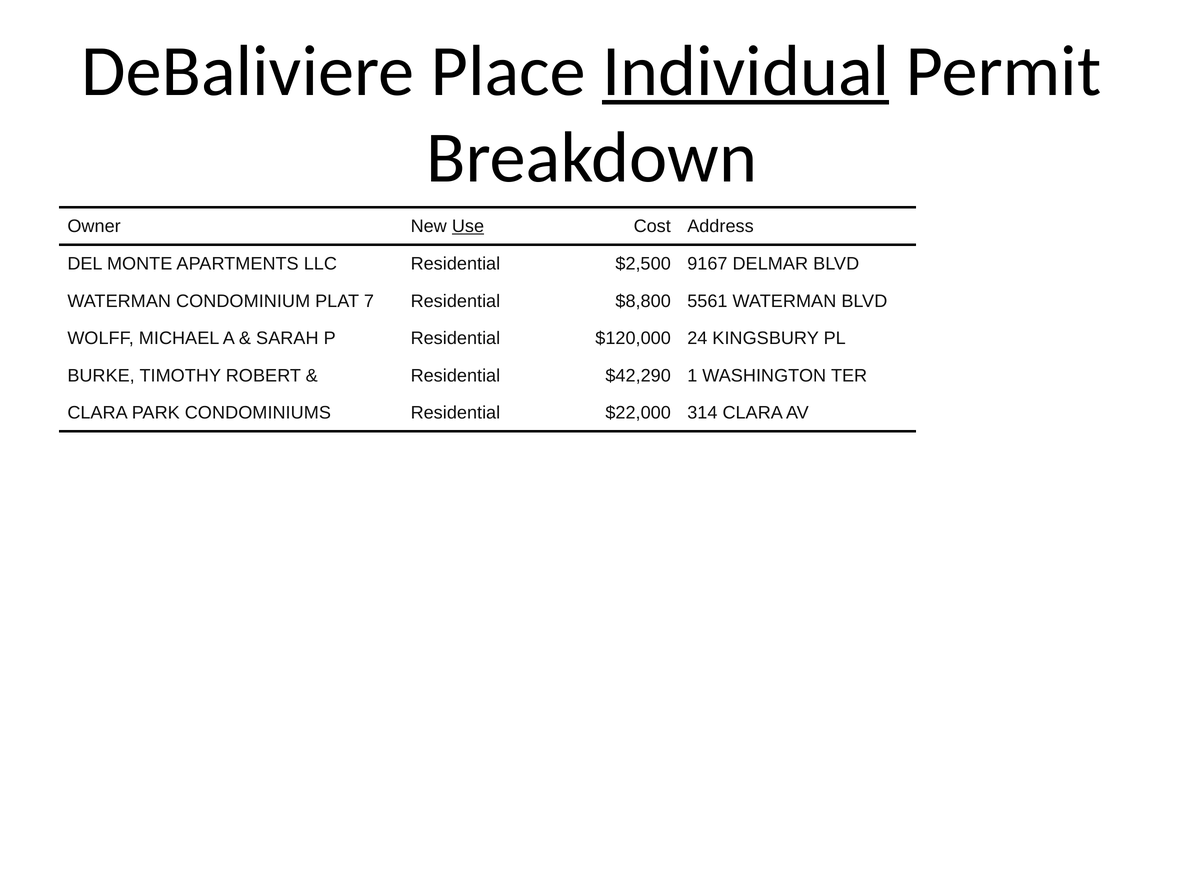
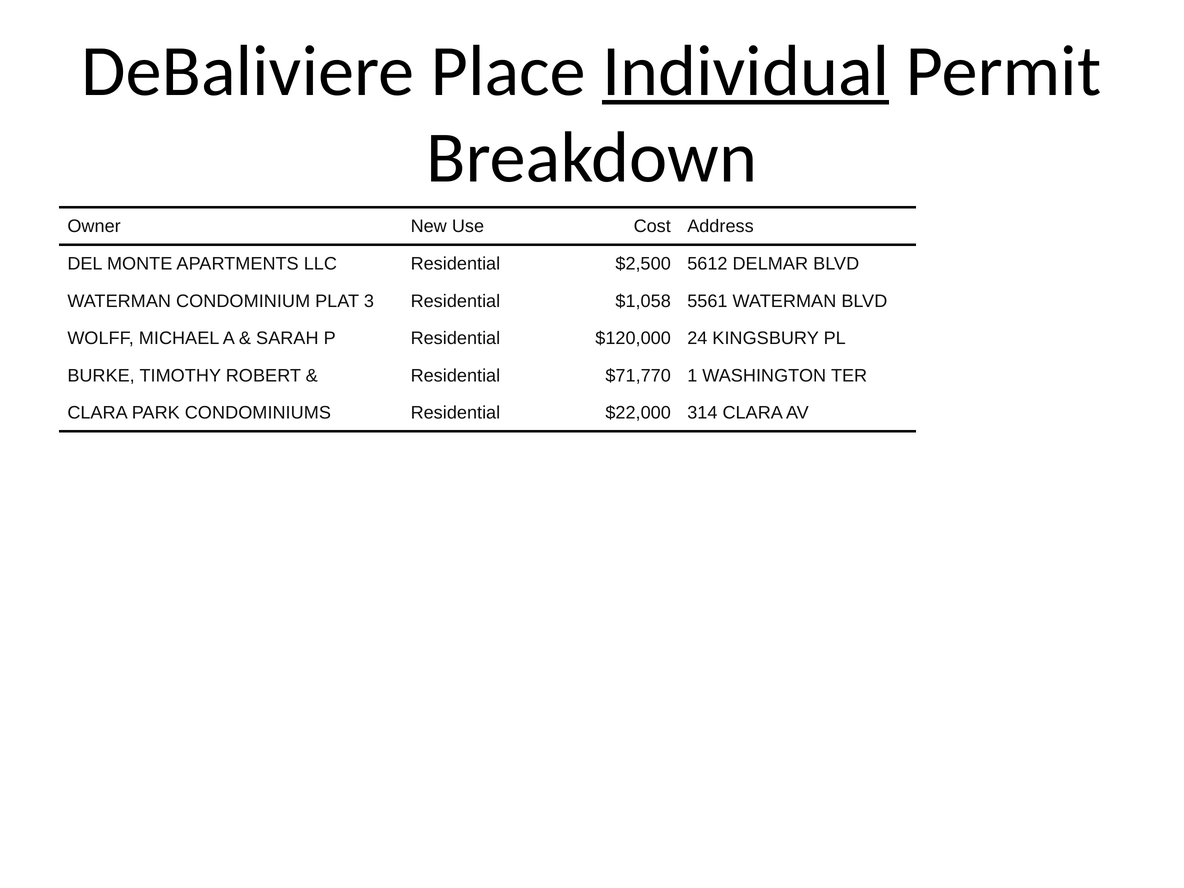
Use underline: present -> none
9167: 9167 -> 5612
7: 7 -> 3
$8,800: $8,800 -> $1,058
$42,290: $42,290 -> $71,770
